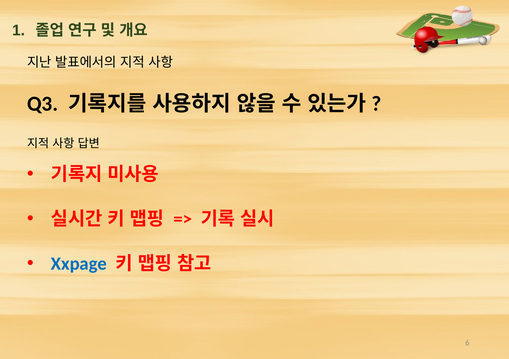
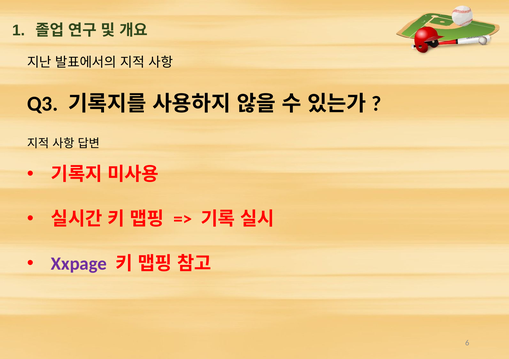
Xxpage colour: blue -> purple
